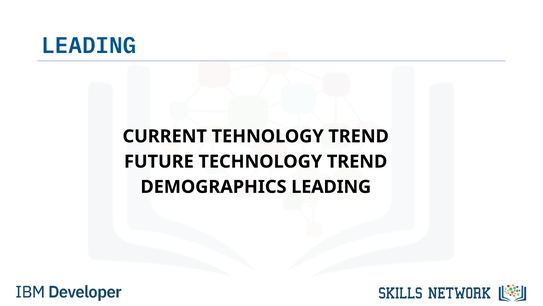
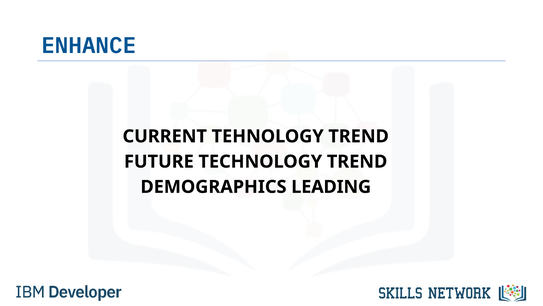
LEADING at (89, 46): LEADING -> ENHANCE
